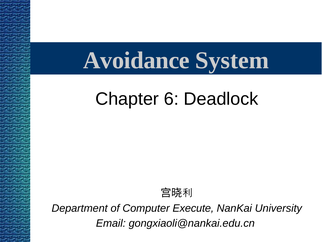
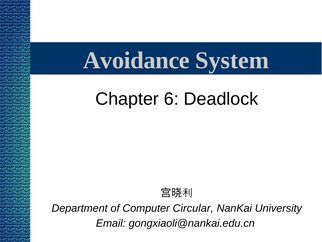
Execute: Execute -> Circular
